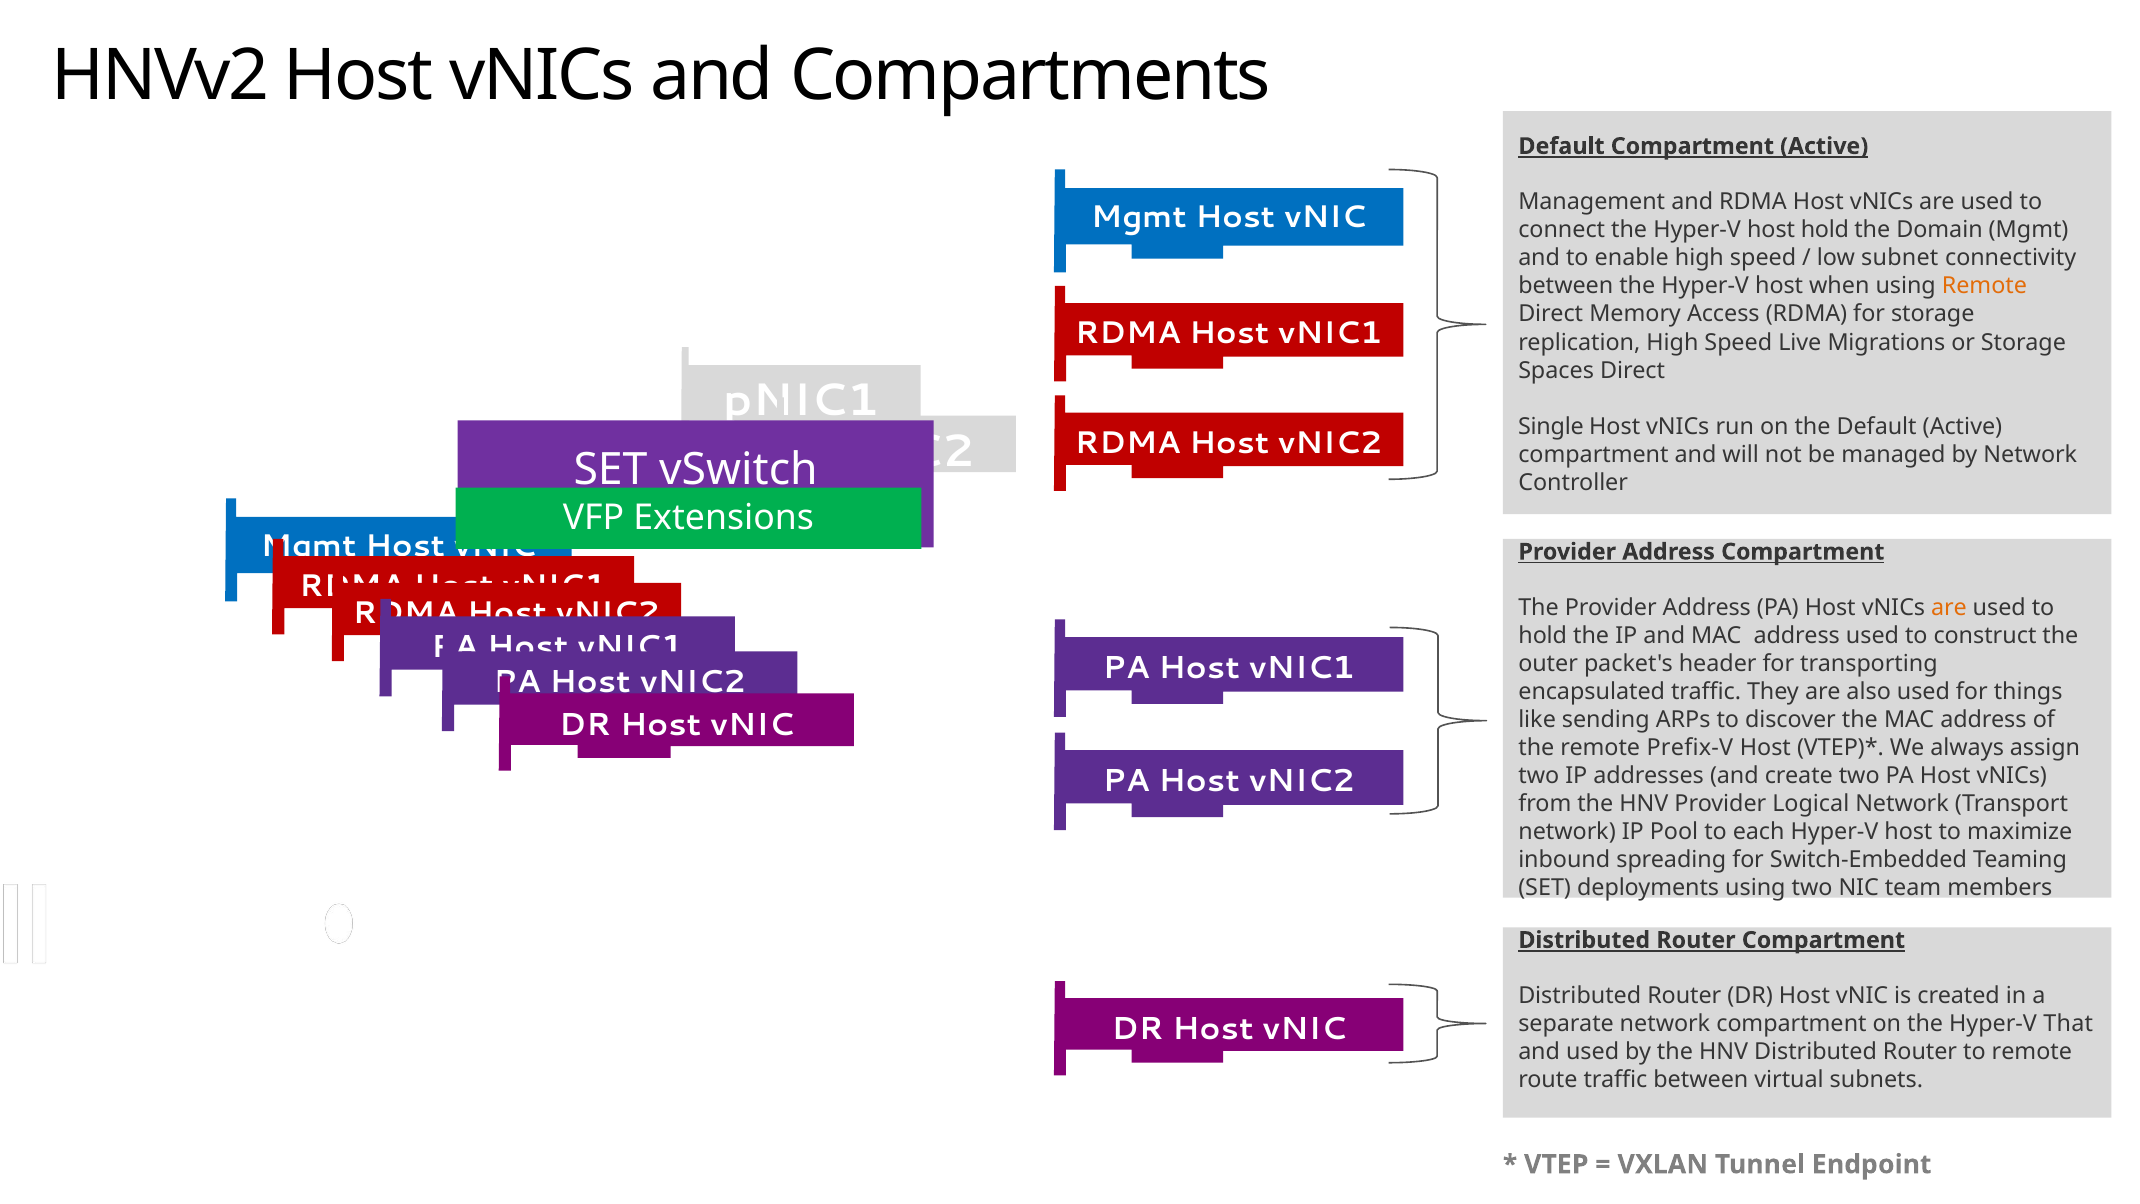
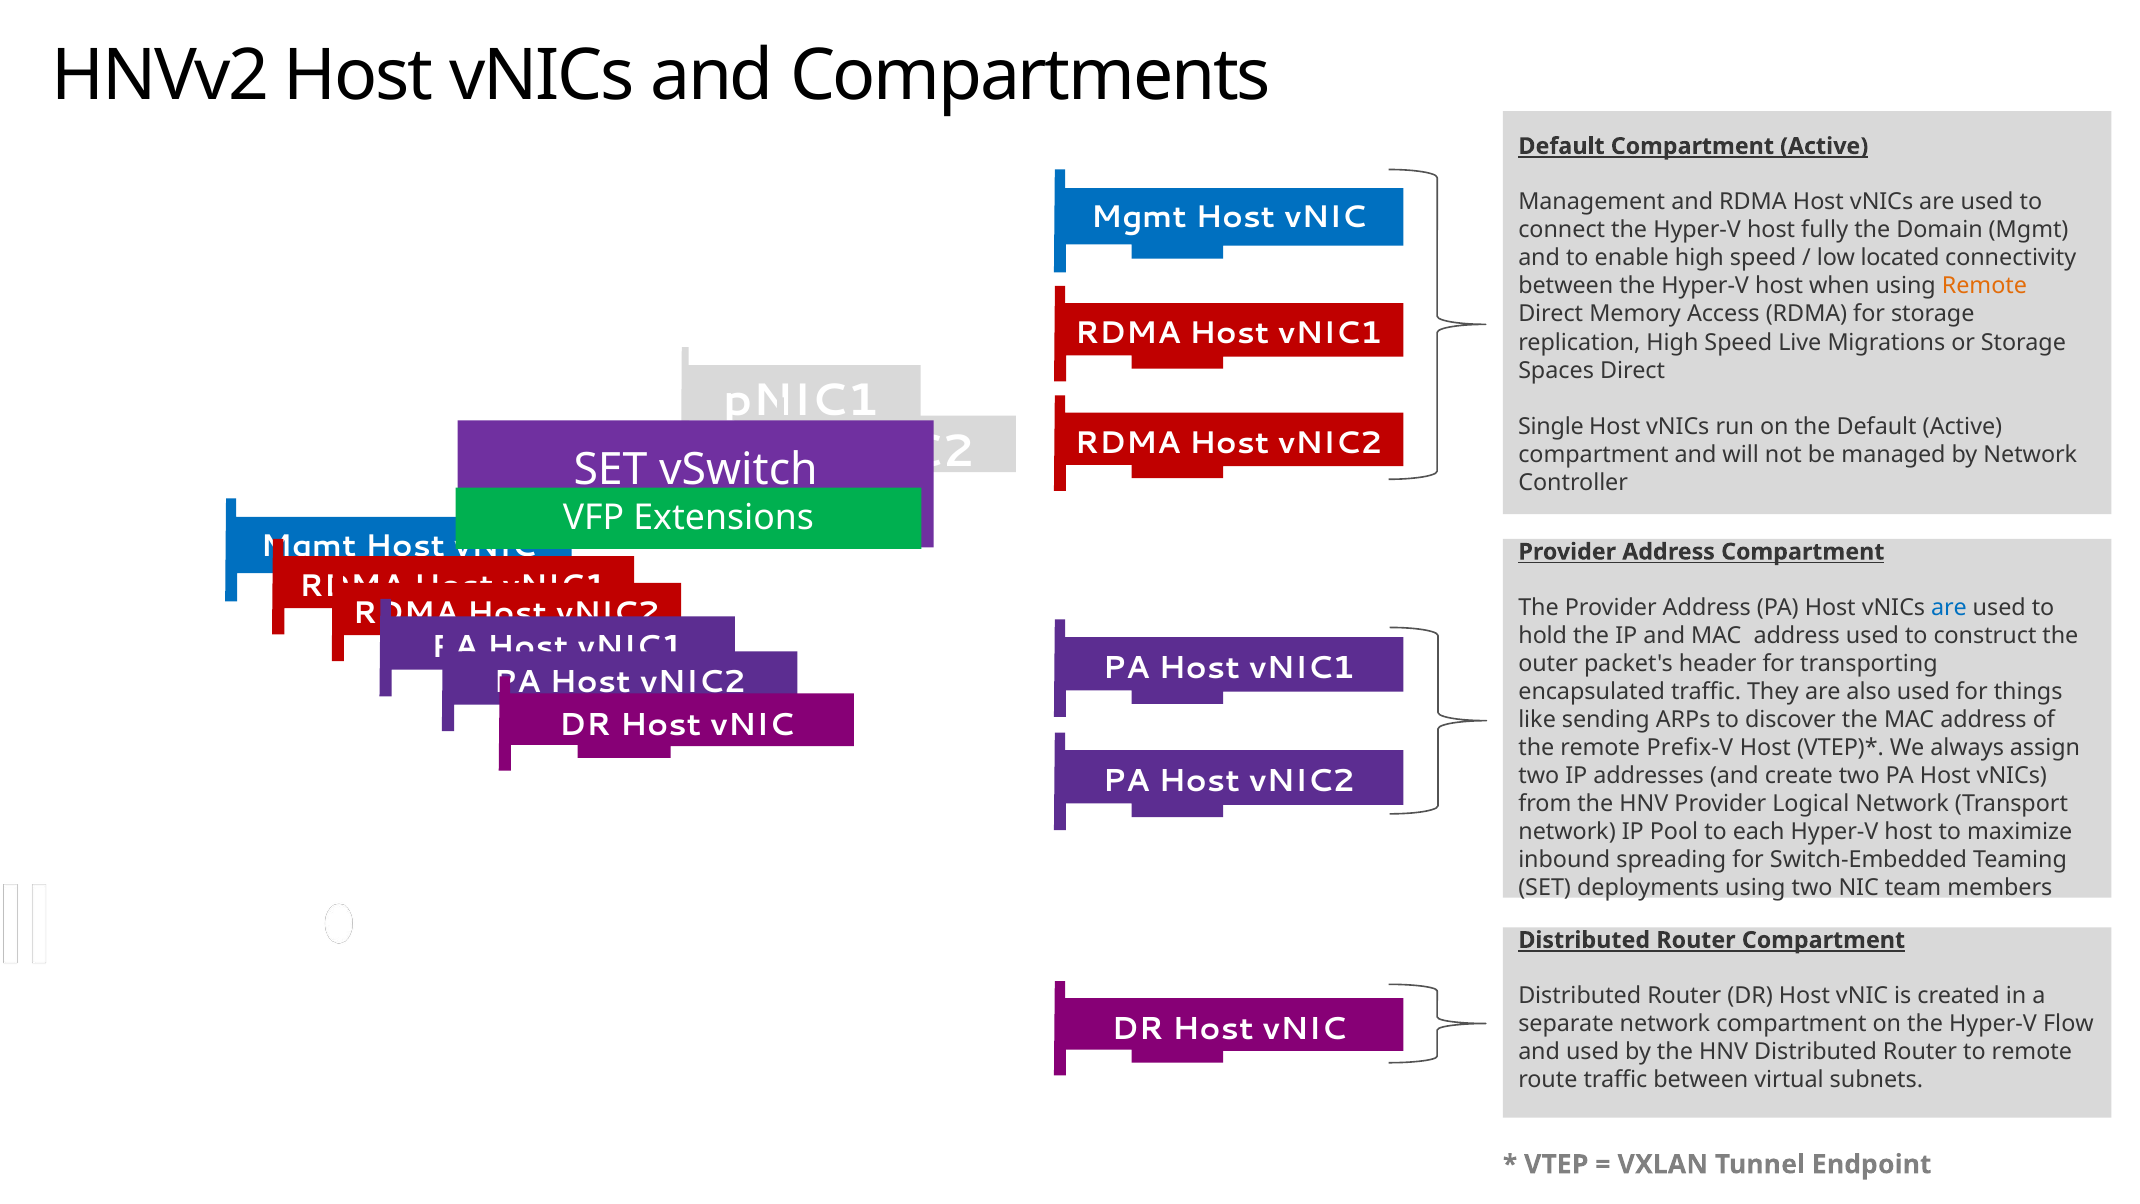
host hold: hold -> fully
subnet: subnet -> located
are at (1949, 608) colour: orange -> blue
That: That -> Flow
